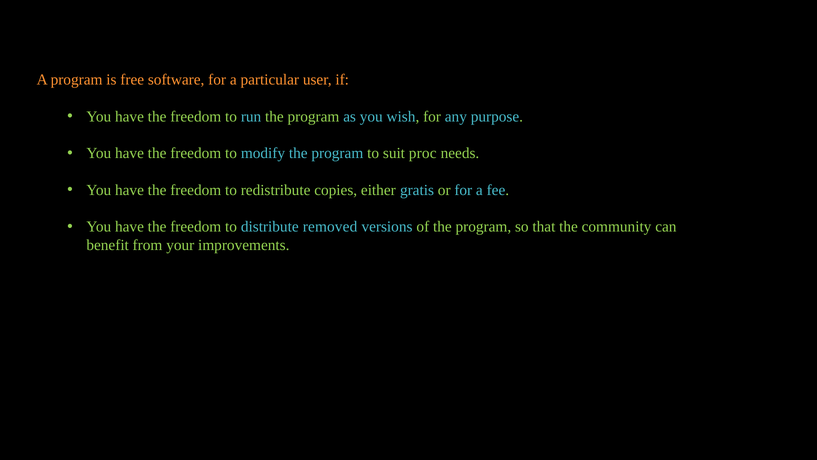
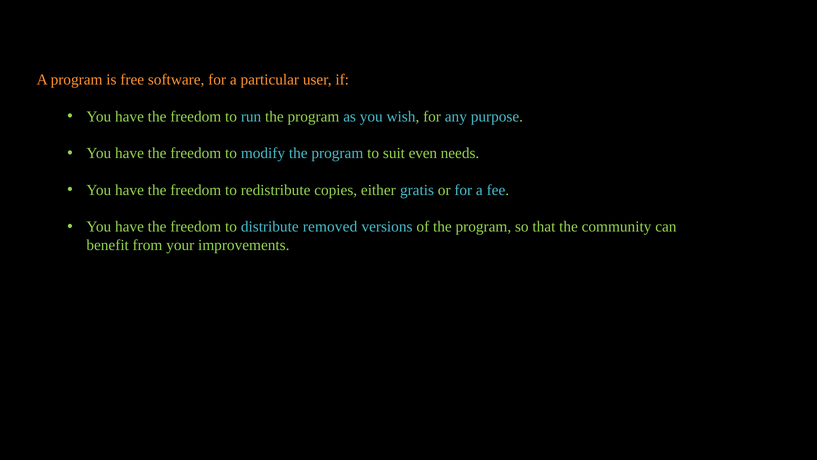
proc: proc -> even
